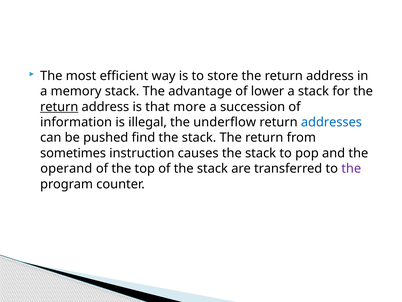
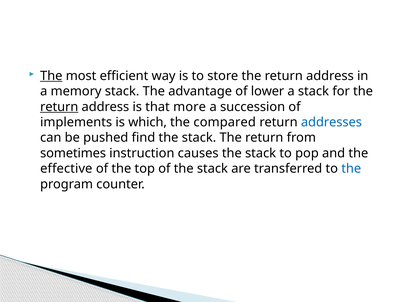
The at (51, 76) underline: none -> present
information: information -> implements
illegal: illegal -> which
underflow: underflow -> compared
operand: operand -> effective
the at (351, 168) colour: purple -> blue
